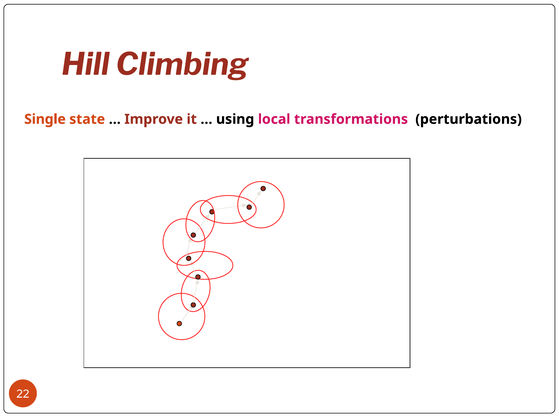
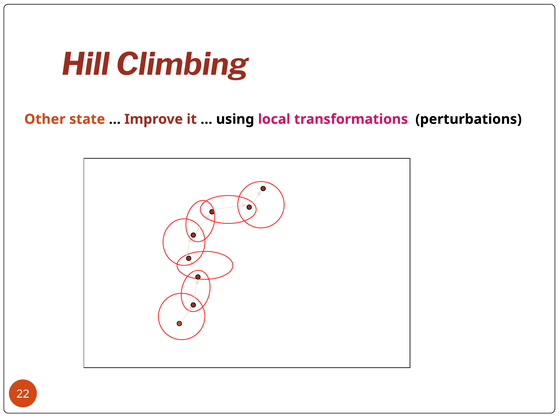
Single: Single -> Other
